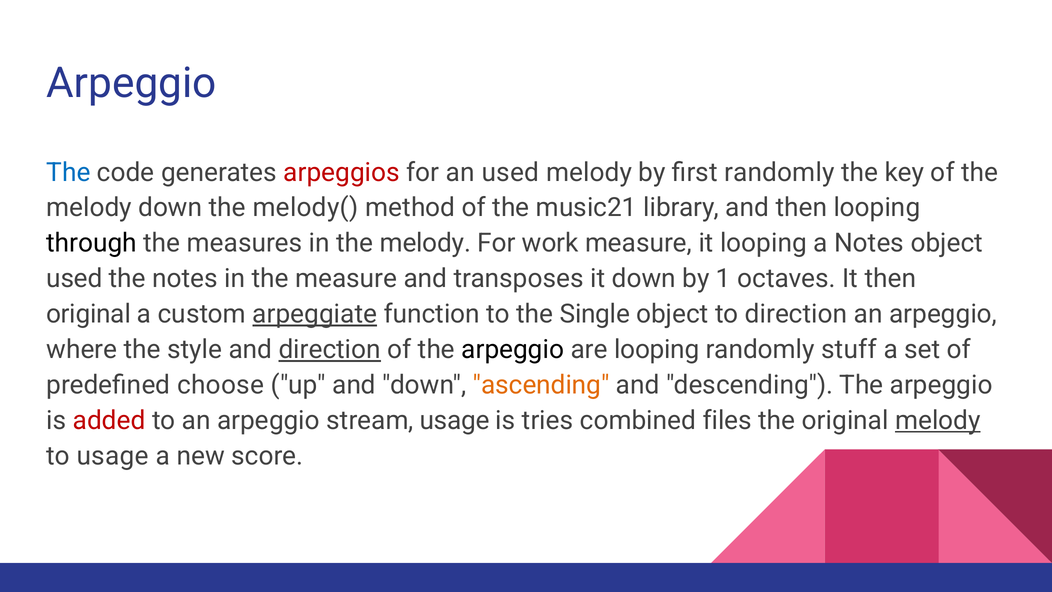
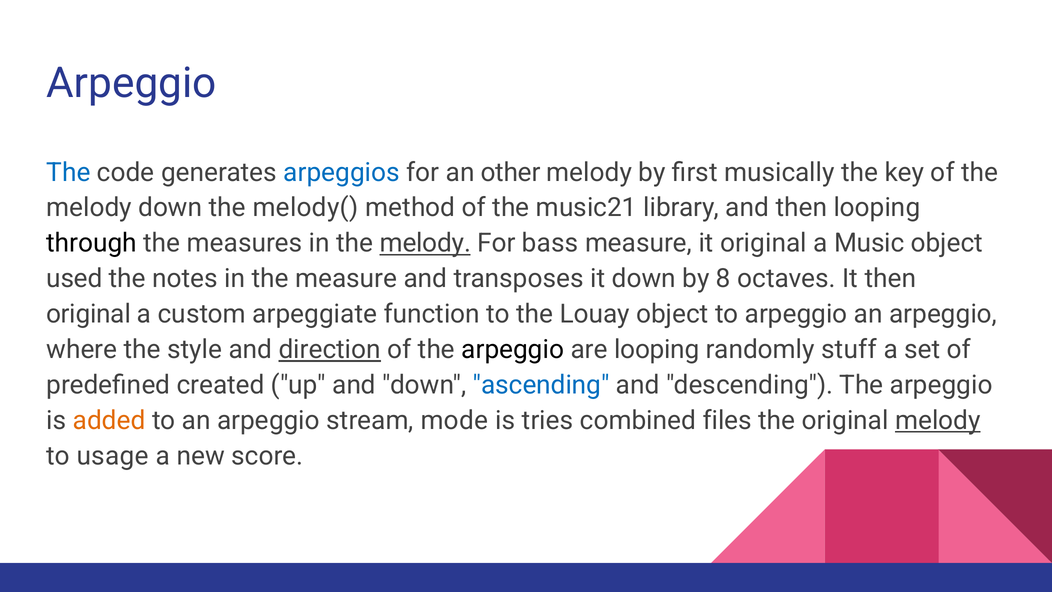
arpeggios colour: red -> blue
an used: used -> other
first randomly: randomly -> musically
melody at (425, 243) underline: none -> present
work: work -> bass
it looping: looping -> original
a Notes: Notes -> Music
1: 1 -> 8
arpeggiate underline: present -> none
Single: Single -> Louay
to direction: direction -> arpeggio
choose: choose -> created
ascending colour: orange -> blue
added colour: red -> orange
stream usage: usage -> mode
